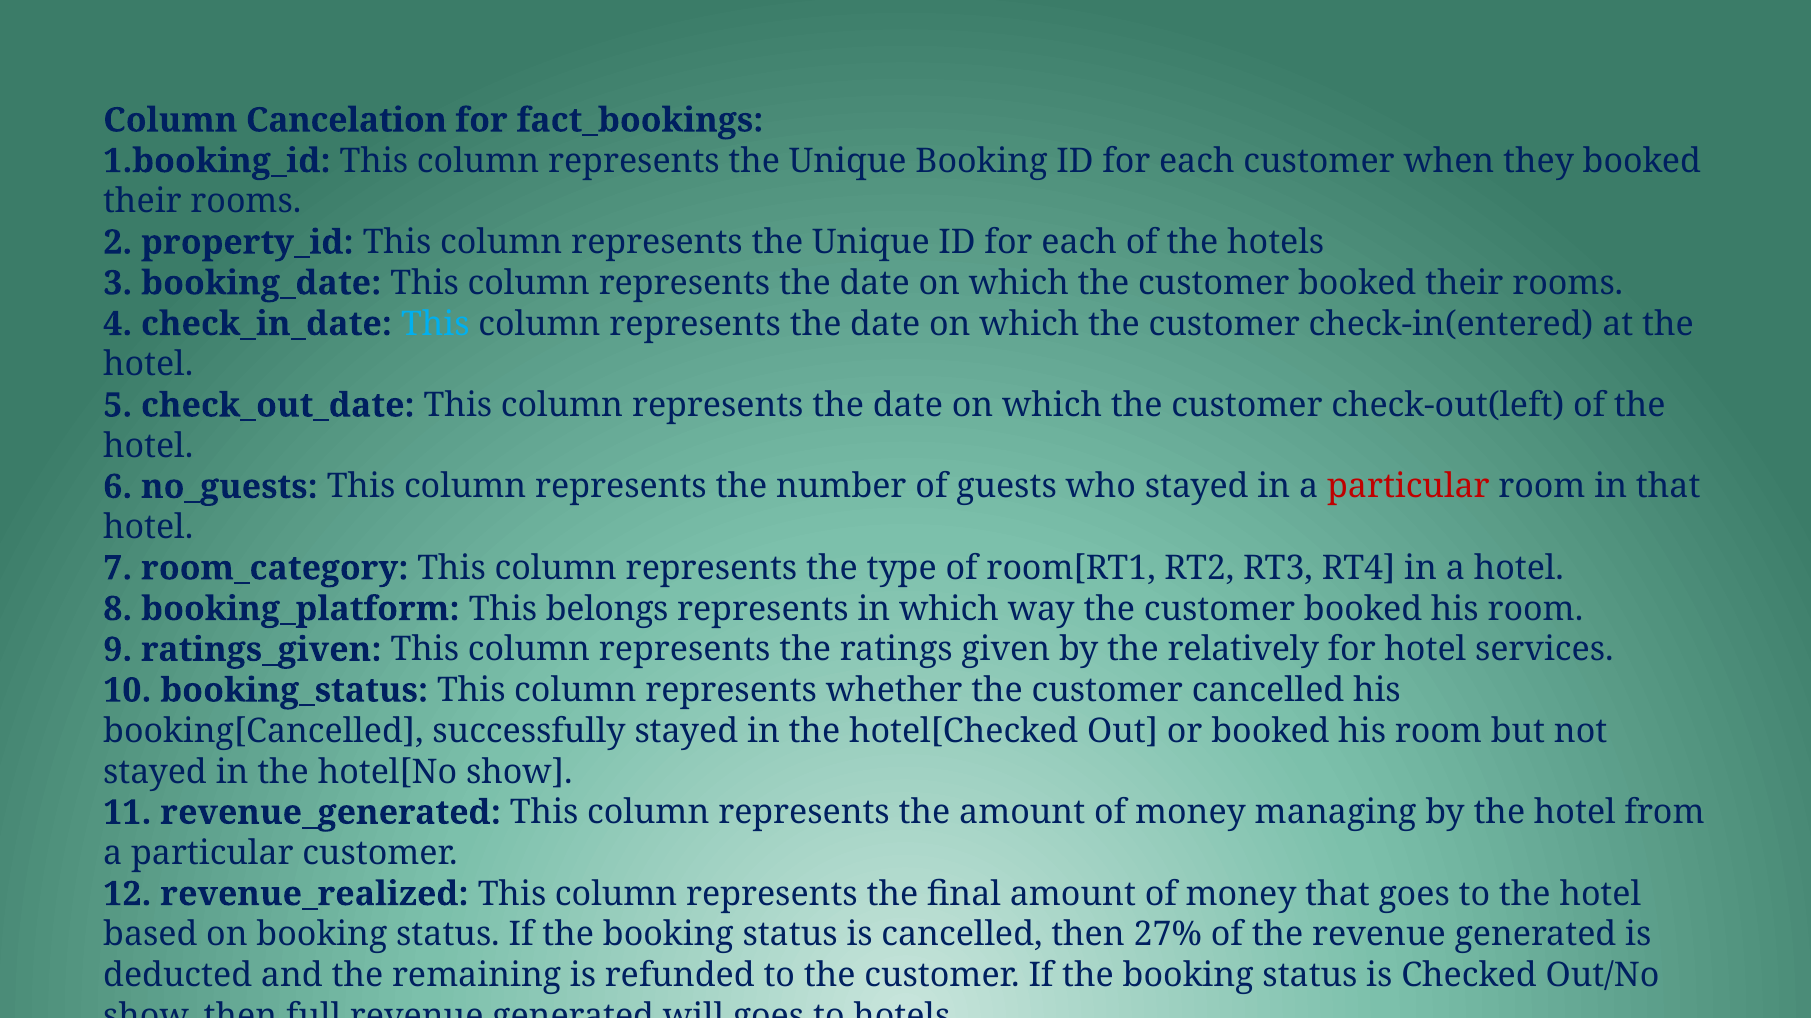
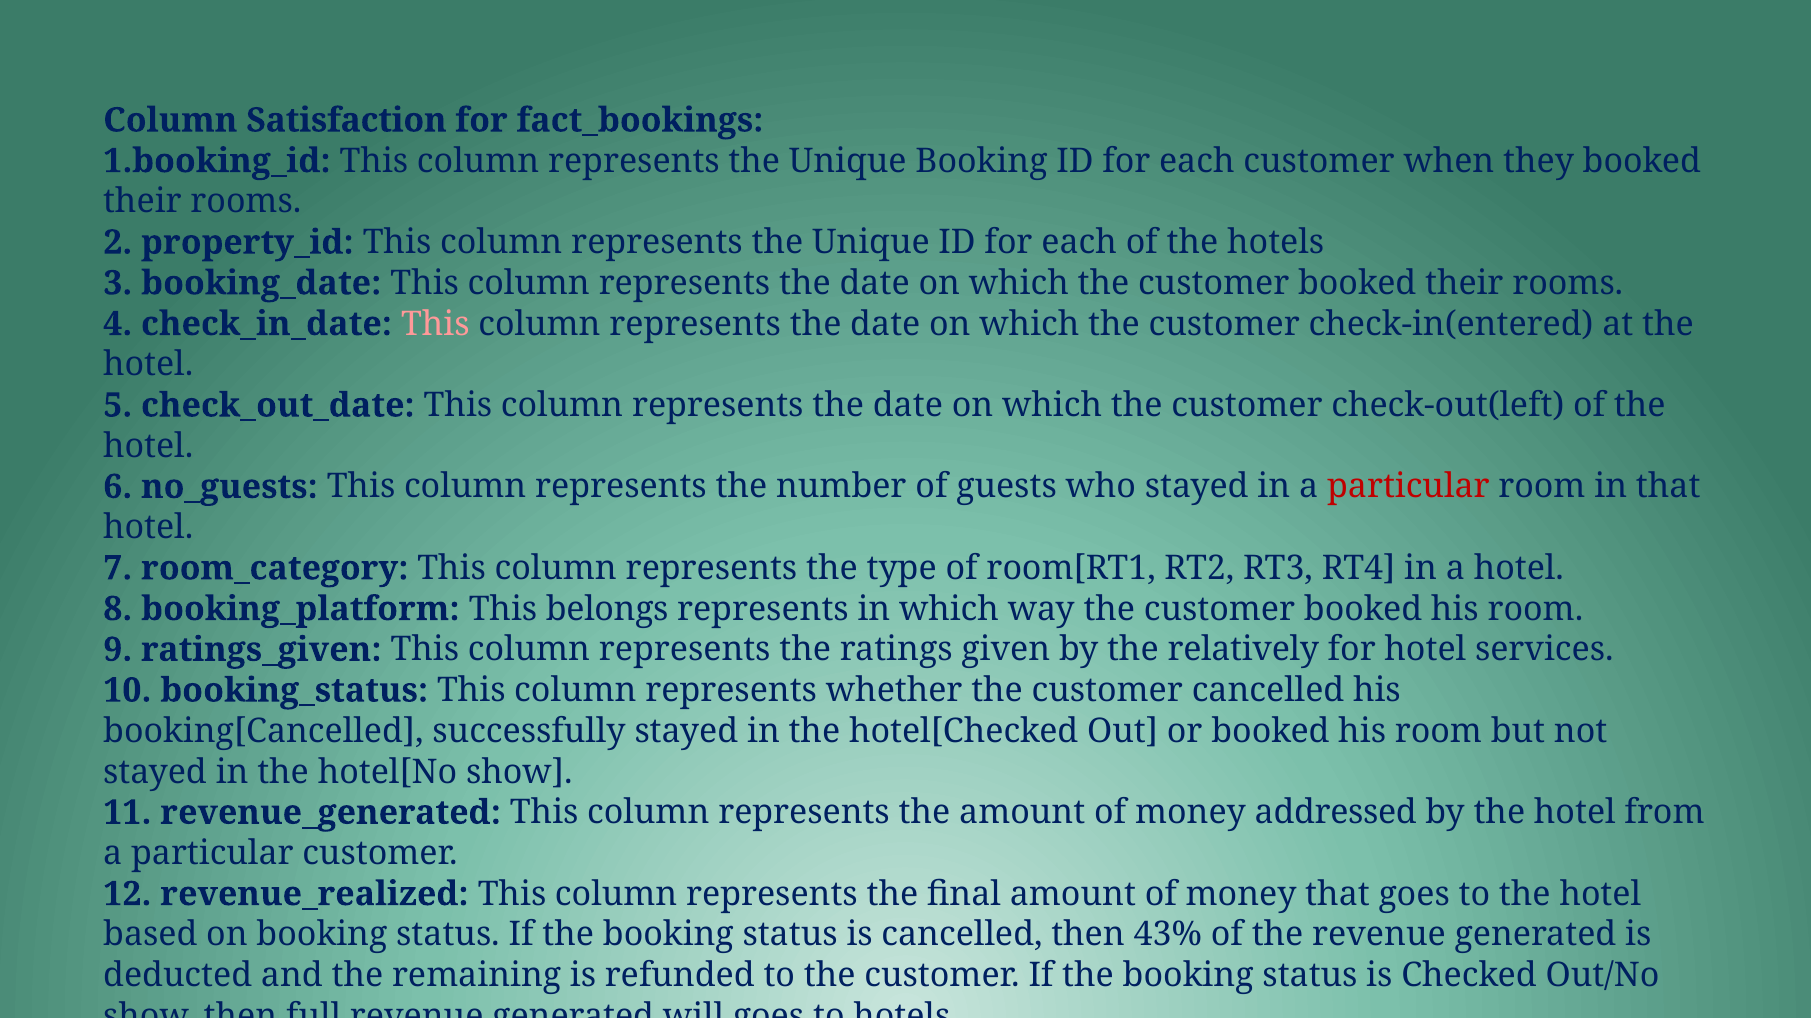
Cancelation: Cancelation -> Satisfaction
This at (435, 324) colour: light blue -> pink
managing: managing -> addressed
27%: 27% -> 43%
